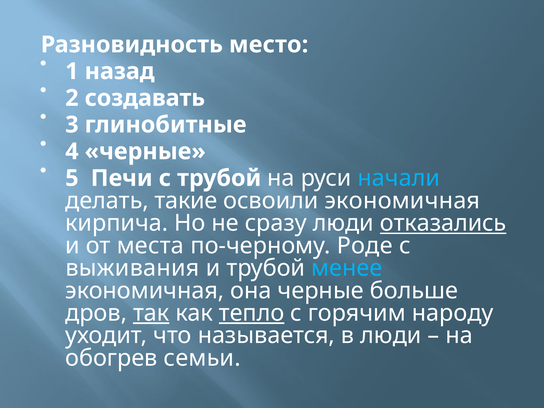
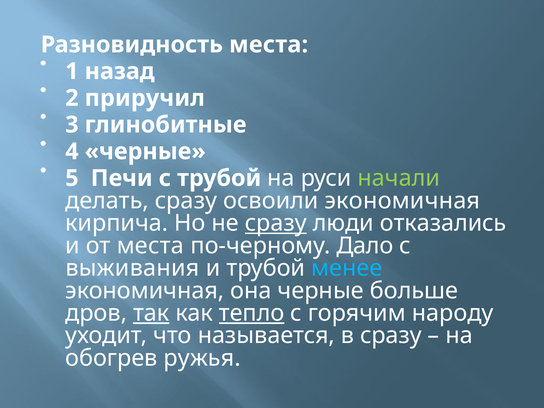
место at (269, 45): место -> места
создавать: создавать -> приручил
начали colour: light blue -> light green
делать такие: такие -> сразу
сразу at (276, 223) underline: none -> present
отказались underline: present -> none
Роде: Роде -> Дало
в люди: люди -> сразу
семьи: семьи -> ружья
